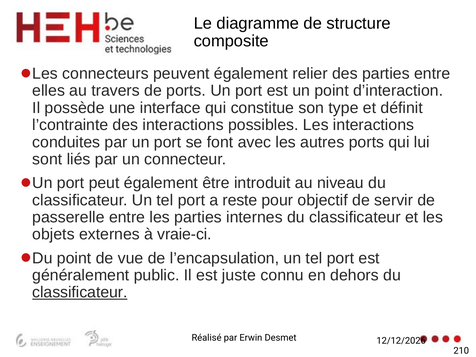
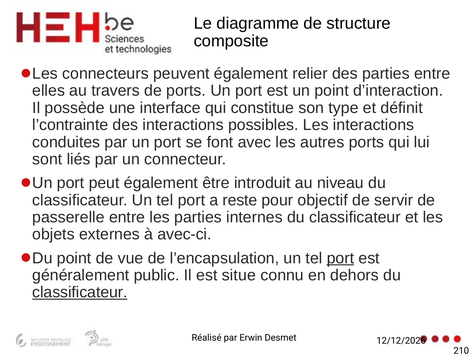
vraie-ci: vraie-ci -> avec-ci
port at (340, 258) underline: none -> present
juste: juste -> situe
